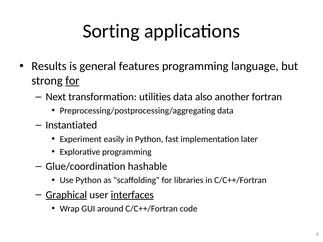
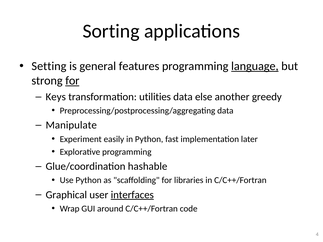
Results: Results -> Setting
language underline: none -> present
Next: Next -> Keys
also: also -> else
fortran: fortran -> greedy
Instantiated: Instantiated -> Manipulate
Graphical underline: present -> none
